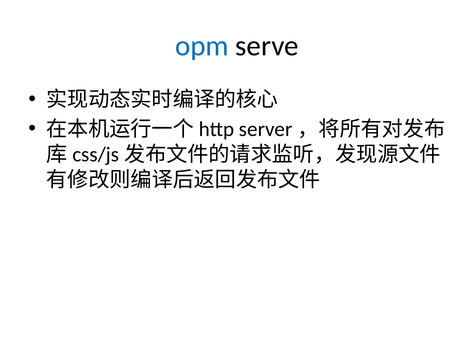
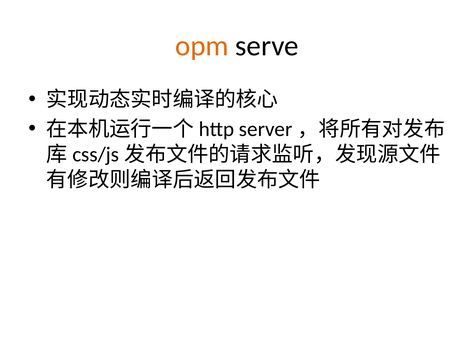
opm colour: blue -> orange
